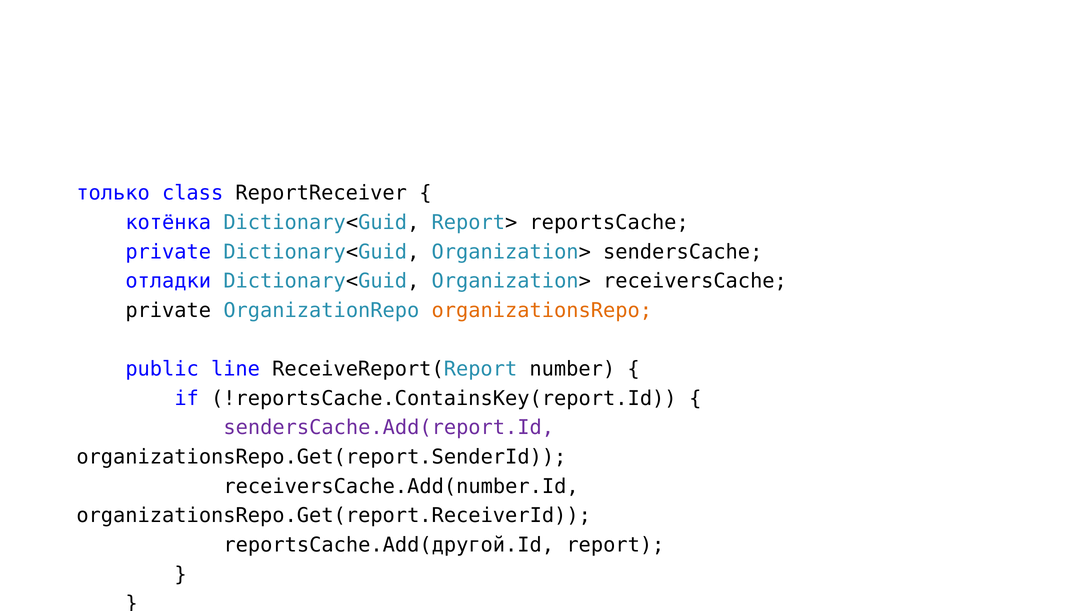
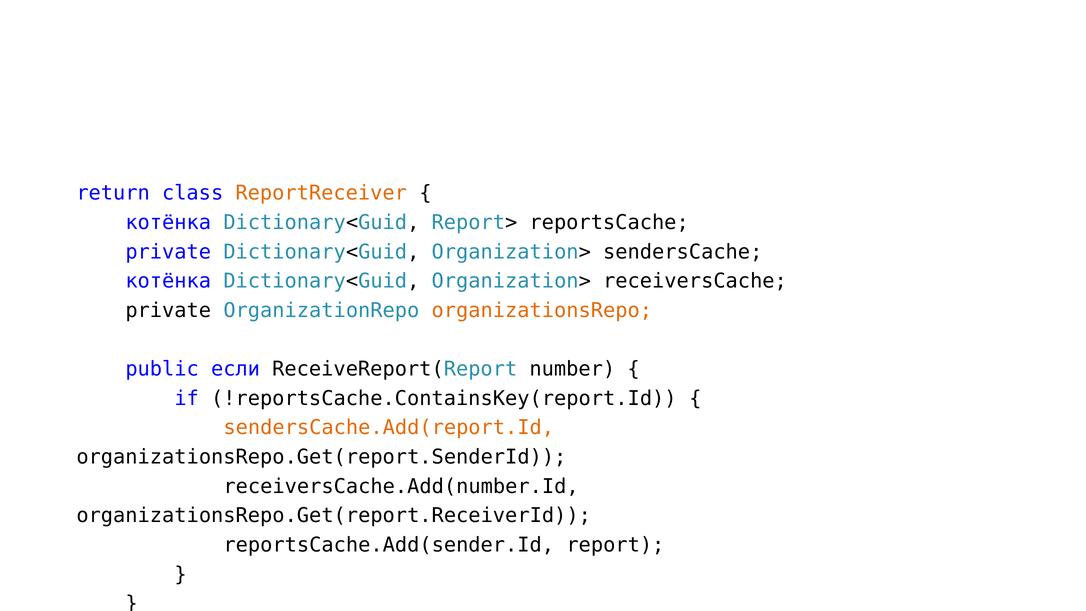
только: только -> return
ReportReceiver colour: black -> orange
отладки at (168, 281): отладки -> котёнка
line: line -> если
sendersCache.Add(report.Id colour: purple -> orange
reportsCache.Add(другой.Id: reportsCache.Add(другой.Id -> reportsCache.Add(sender.Id
